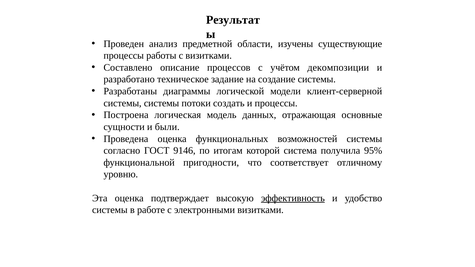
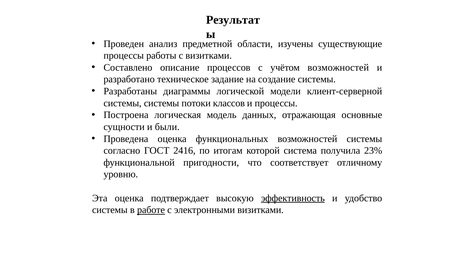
учётом декомпозиции: декомпозиции -> возможностей
создать: создать -> классов
9146: 9146 -> 2416
95%: 95% -> 23%
работе underline: none -> present
